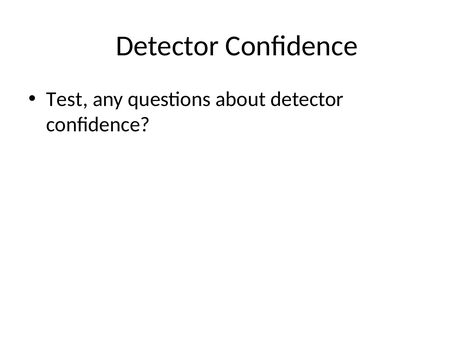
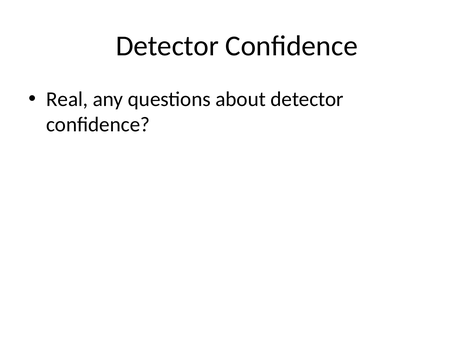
Test: Test -> Real
